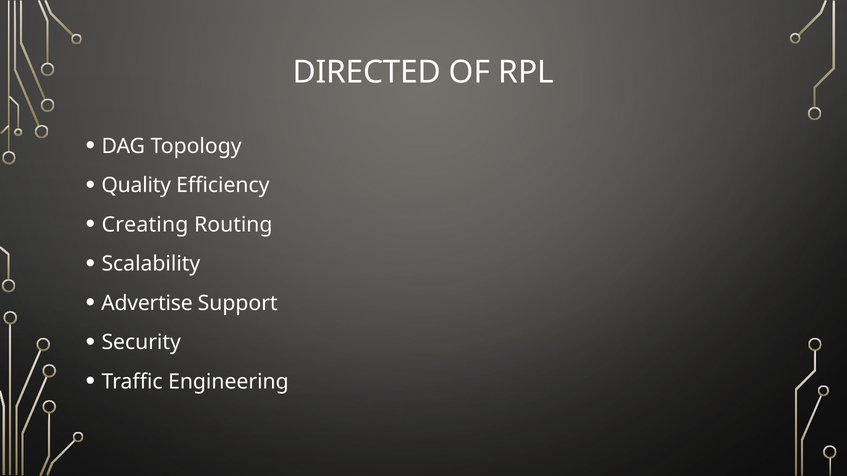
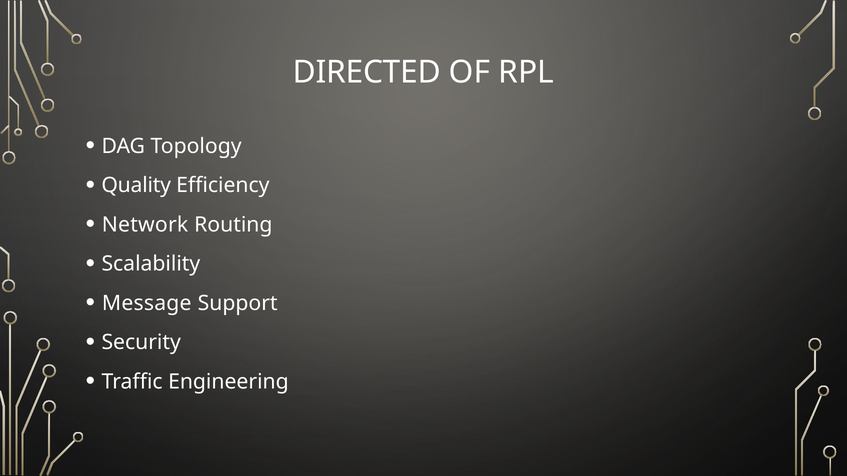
Creating: Creating -> Network
Advertise: Advertise -> Message
